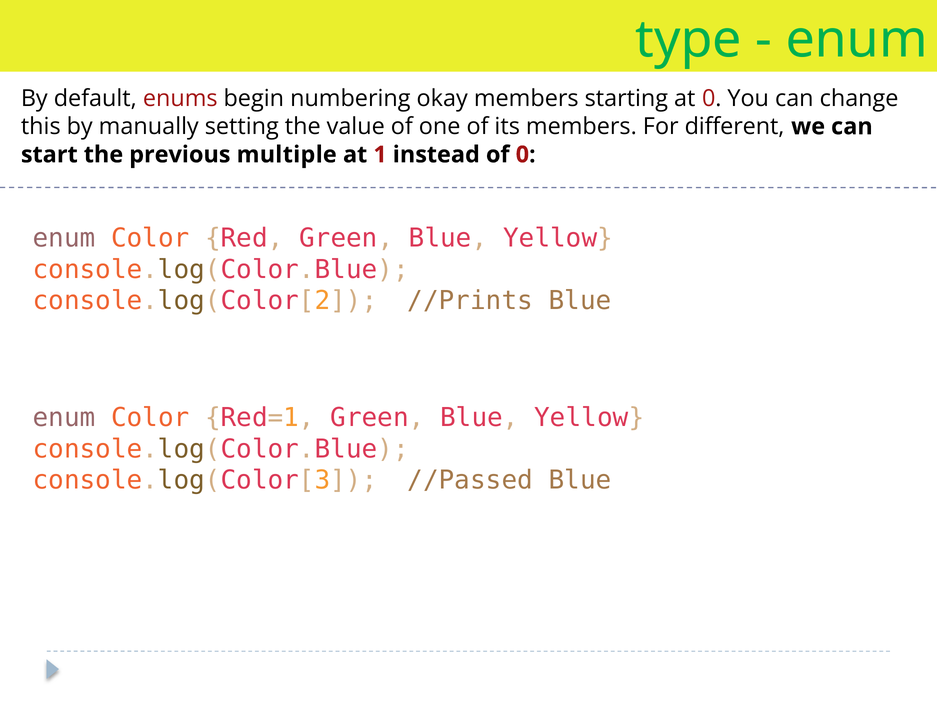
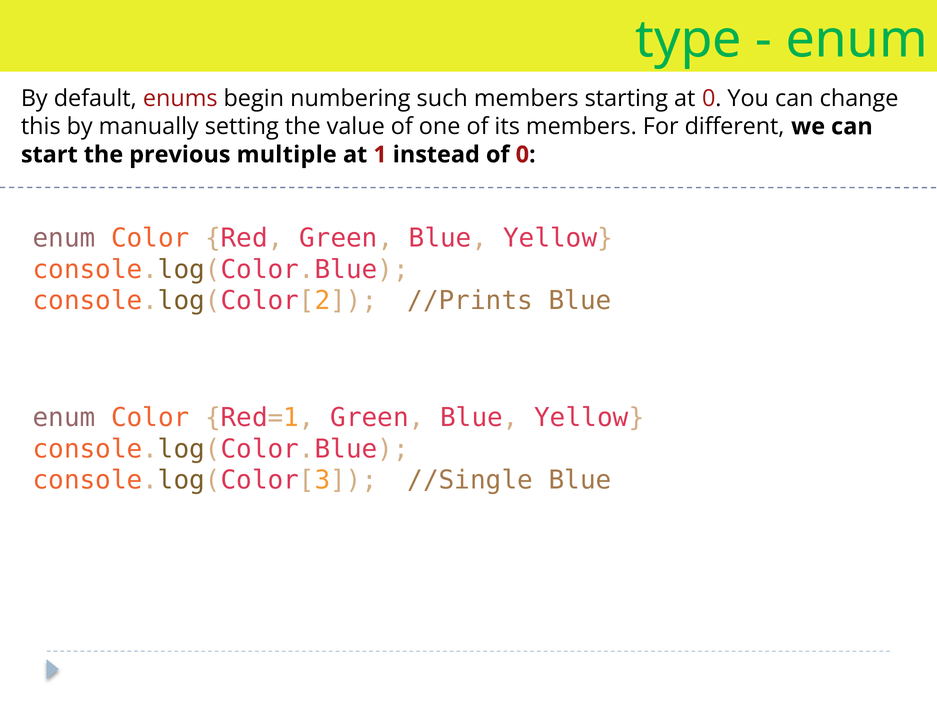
okay: okay -> such
//Passed: //Passed -> //Single
